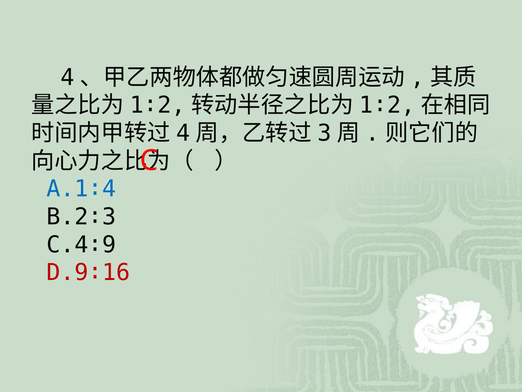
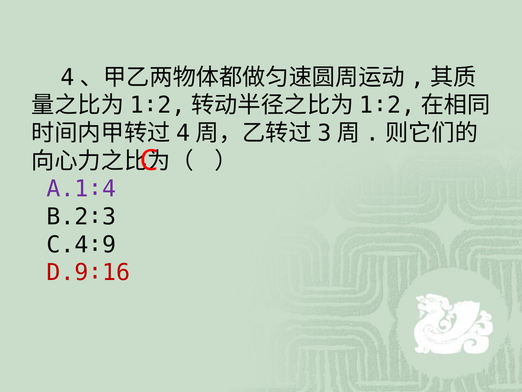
A.1∶4 colour: blue -> purple
